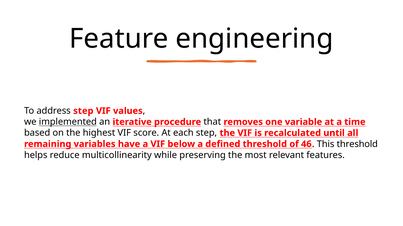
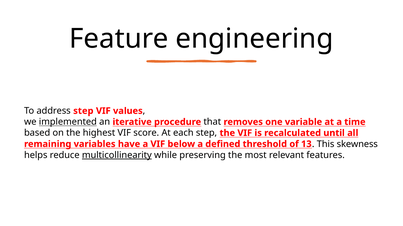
46: 46 -> 13
This threshold: threshold -> skewness
multicollinearity underline: none -> present
